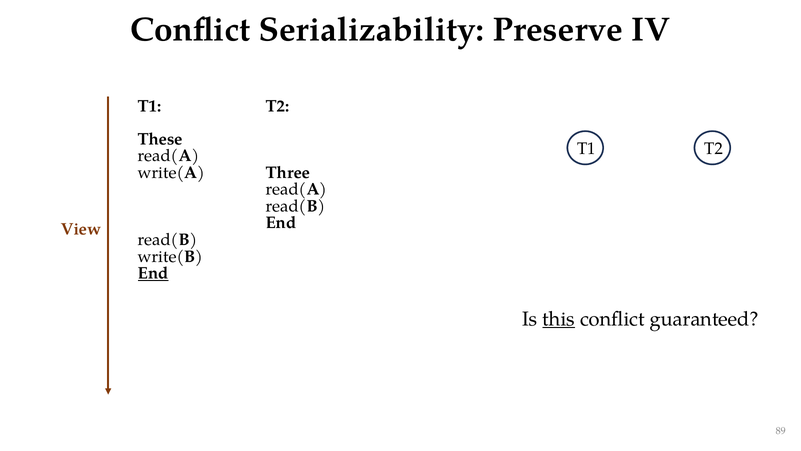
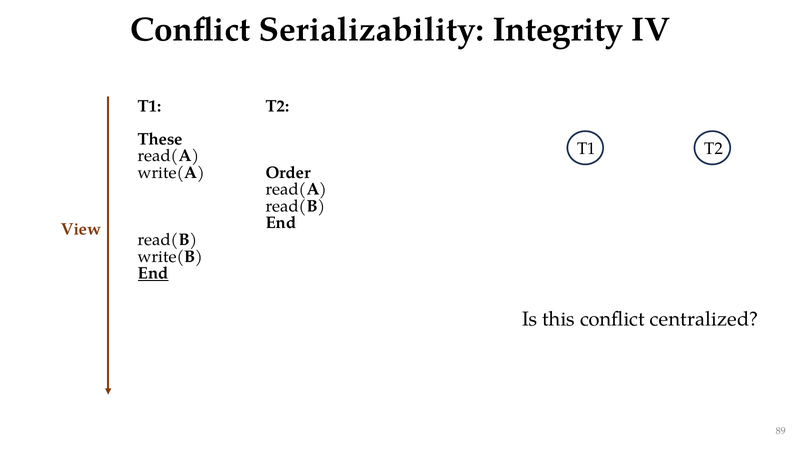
Preserve: Preserve -> Integrity
Three: Three -> Order
this underline: present -> none
guaranteed: guaranteed -> centralized
